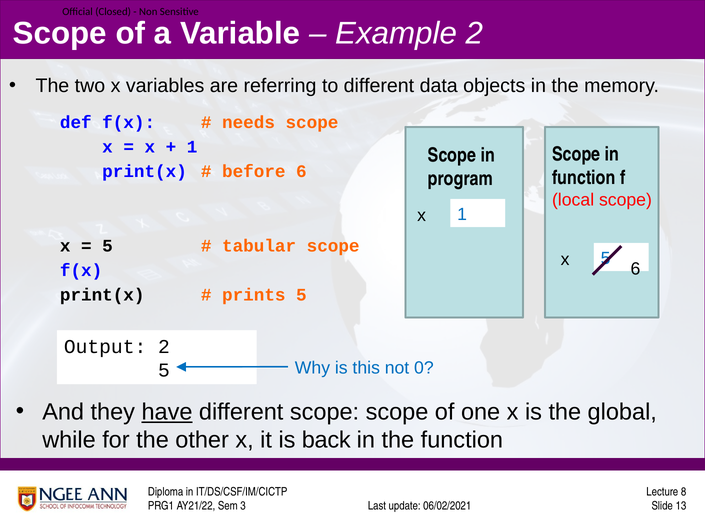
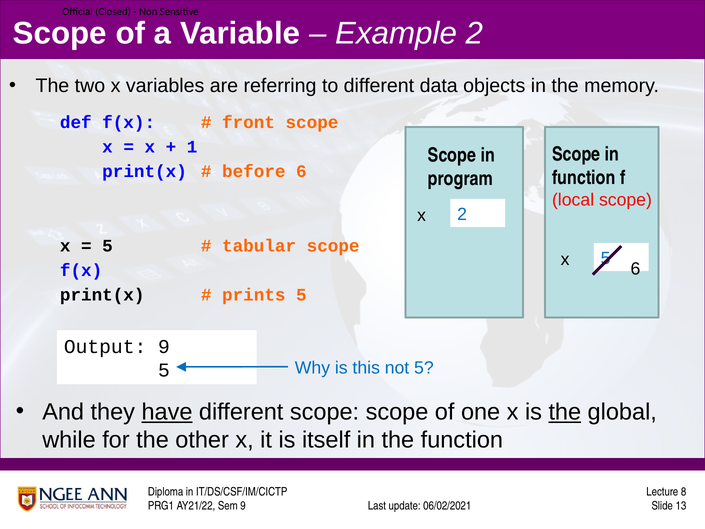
needs: needs -> front
x 1: 1 -> 2
Output 2: 2 -> 9
not 0: 0 -> 5
the at (565, 412) underline: none -> present
back: back -> itself
3 at (243, 506): 3 -> 9
